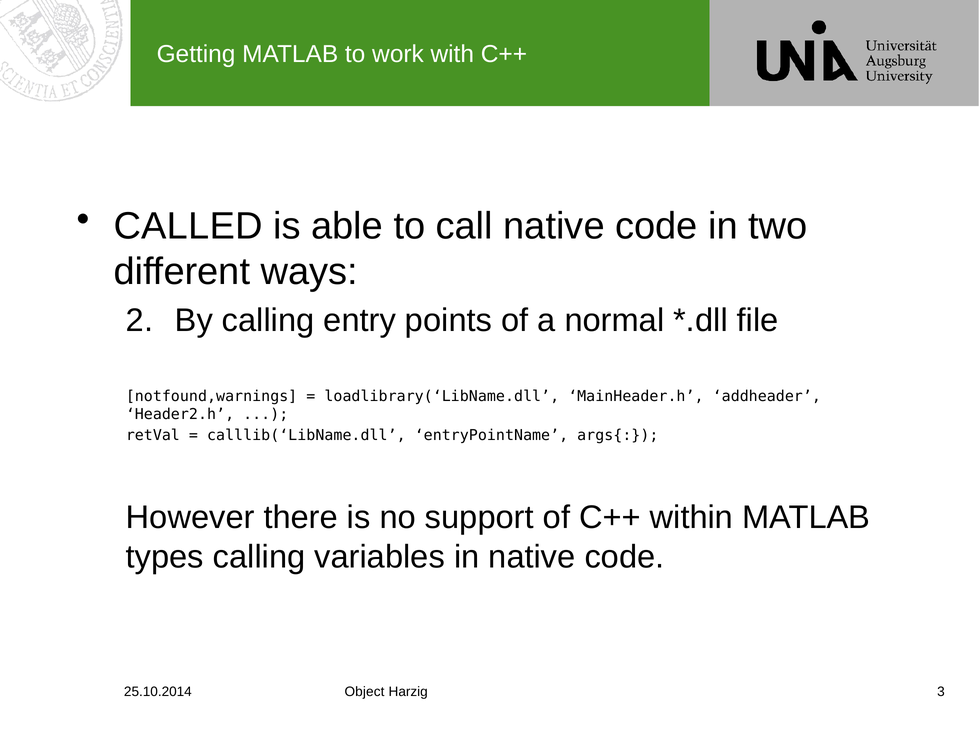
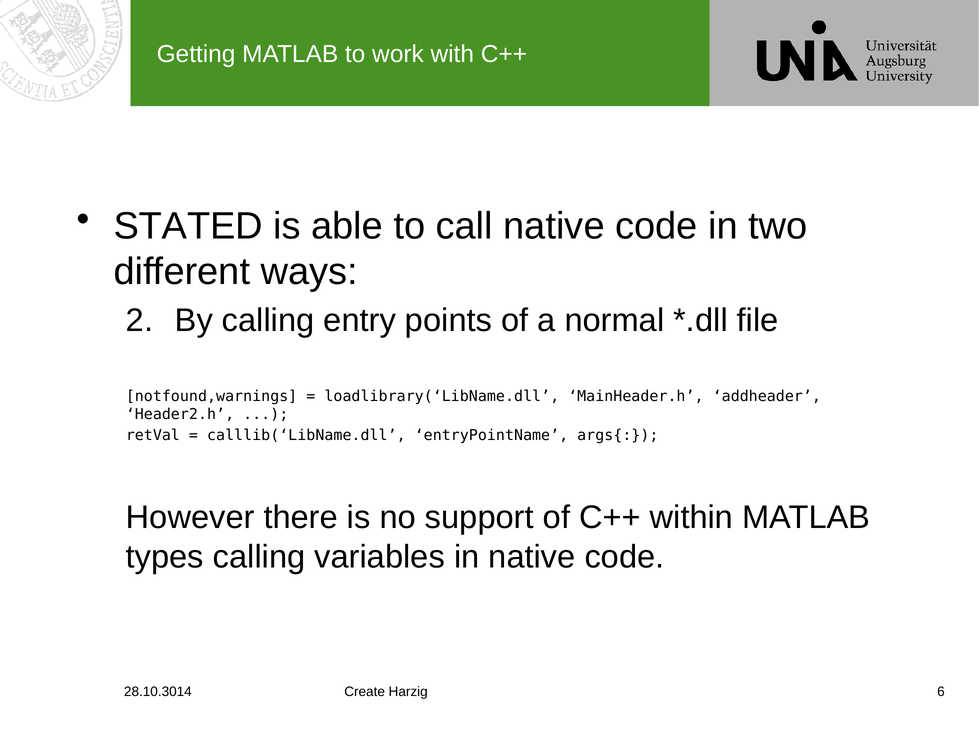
CALLED: CALLED -> STATED
25.10.2014: 25.10.2014 -> 28.10.3014
Object: Object -> Create
3: 3 -> 6
